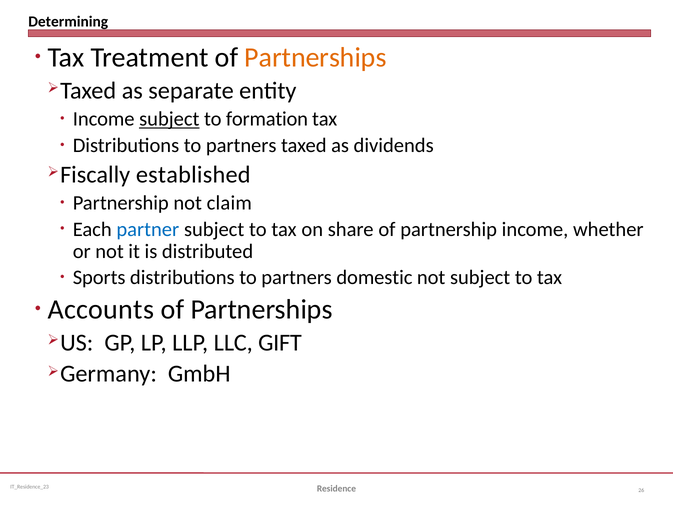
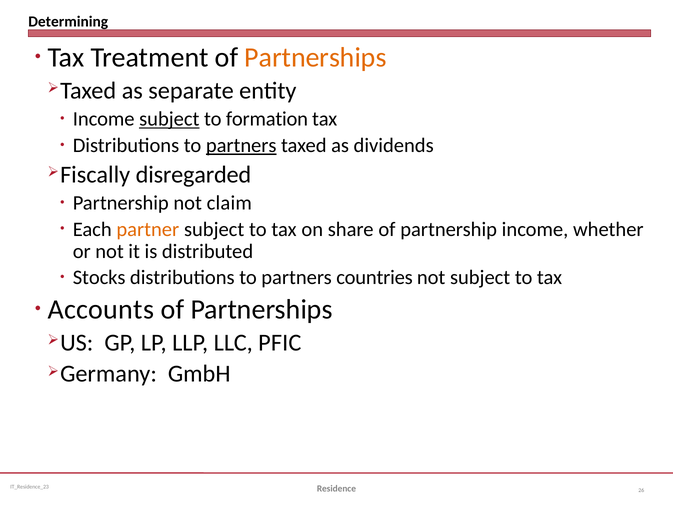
partners at (241, 145) underline: none -> present
established: established -> disregarded
partner colour: blue -> orange
Sports: Sports -> Stocks
domestic: domestic -> countries
GIFT: GIFT -> PFIC
